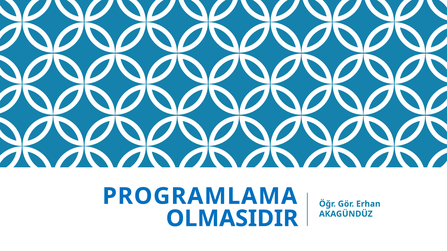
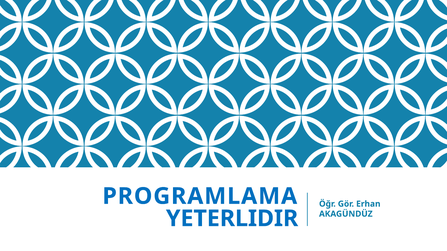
OLMASIDIR: OLMASIDIR -> YETERLIDIR
